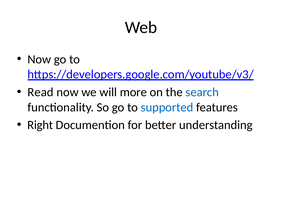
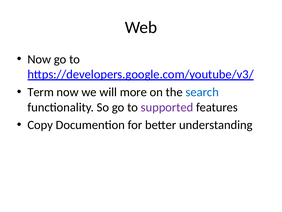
Read: Read -> Term
supported colour: blue -> purple
Right: Right -> Copy
